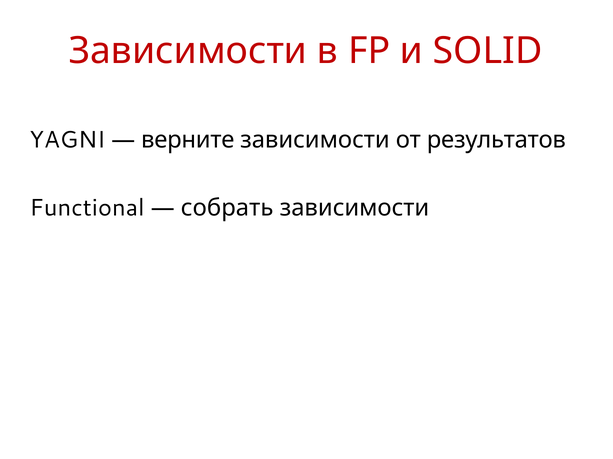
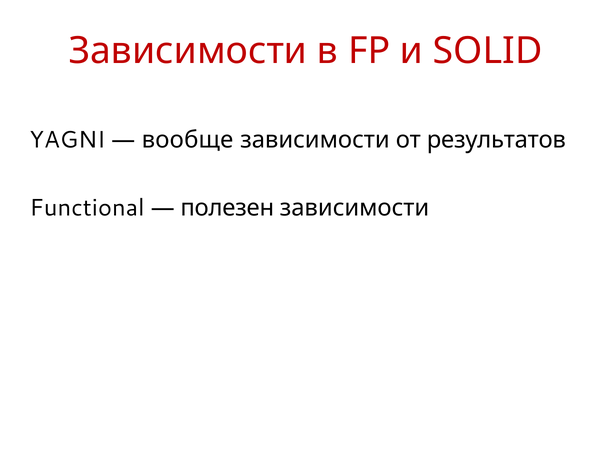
верните: верните -> вообще
собрать: собрать -> полезен
